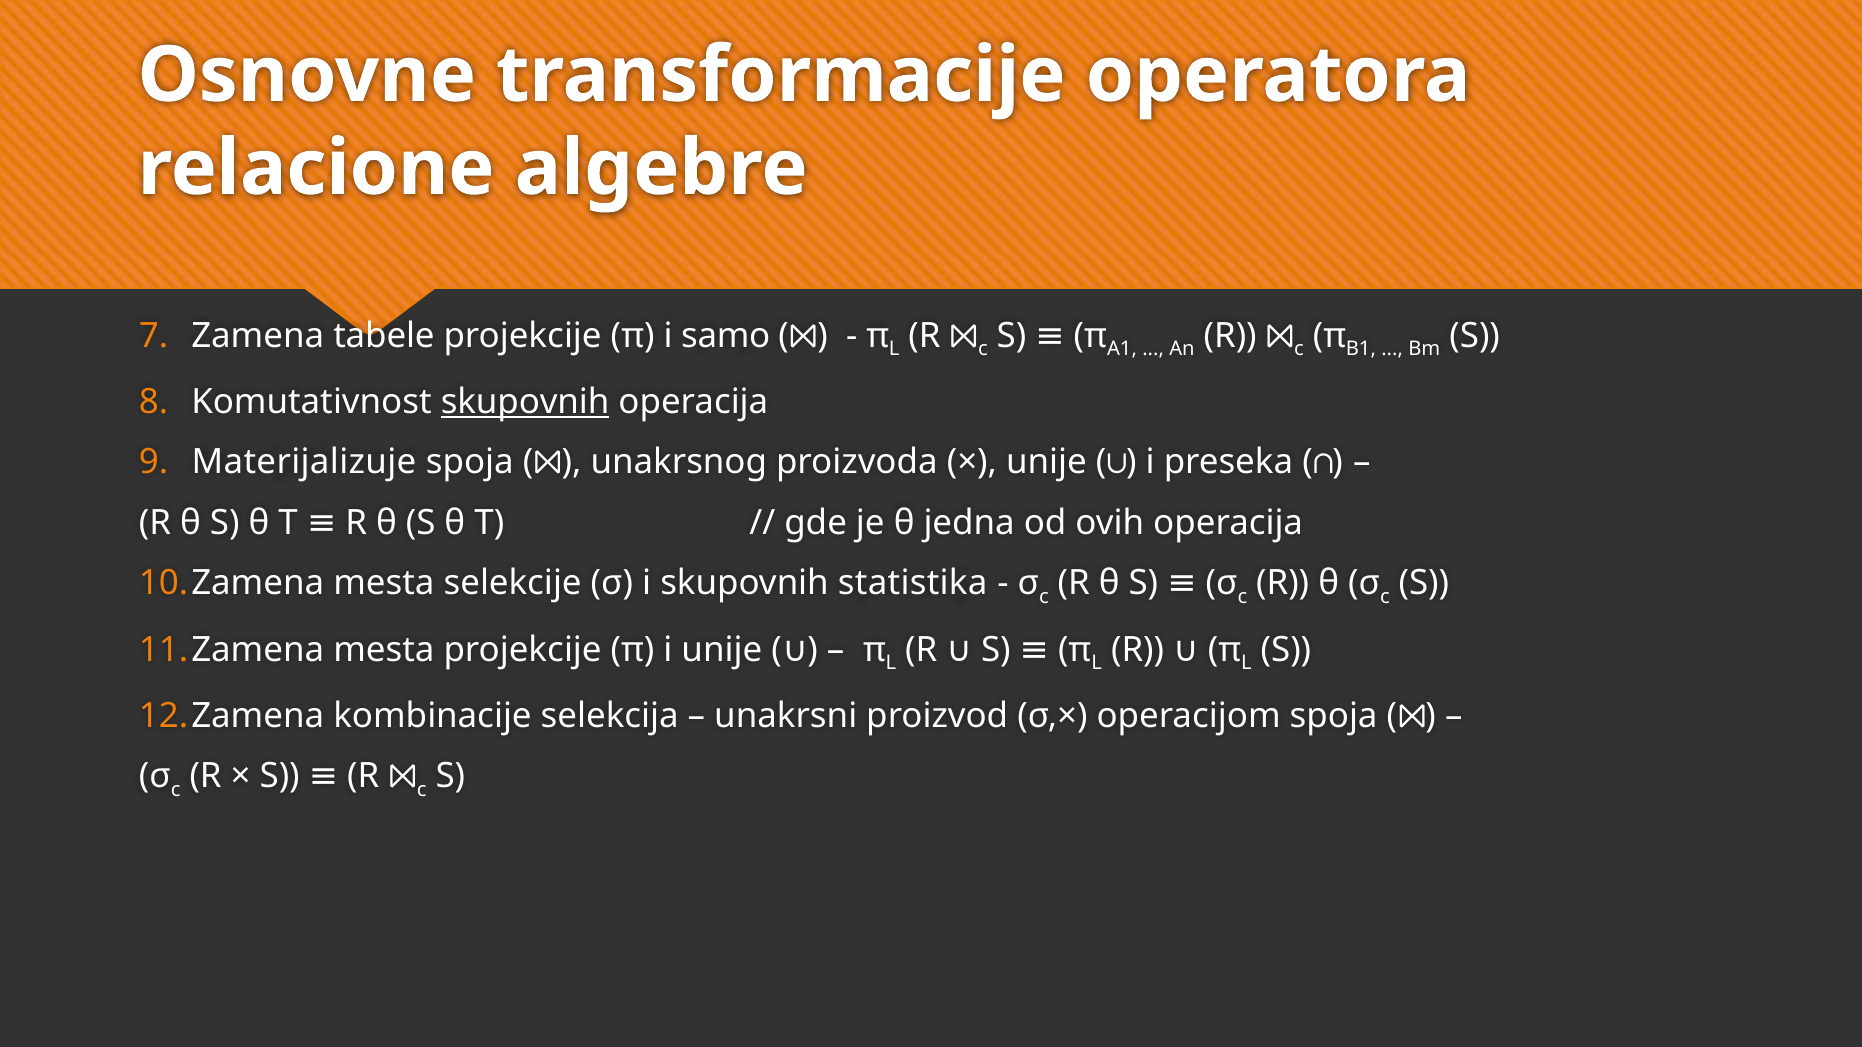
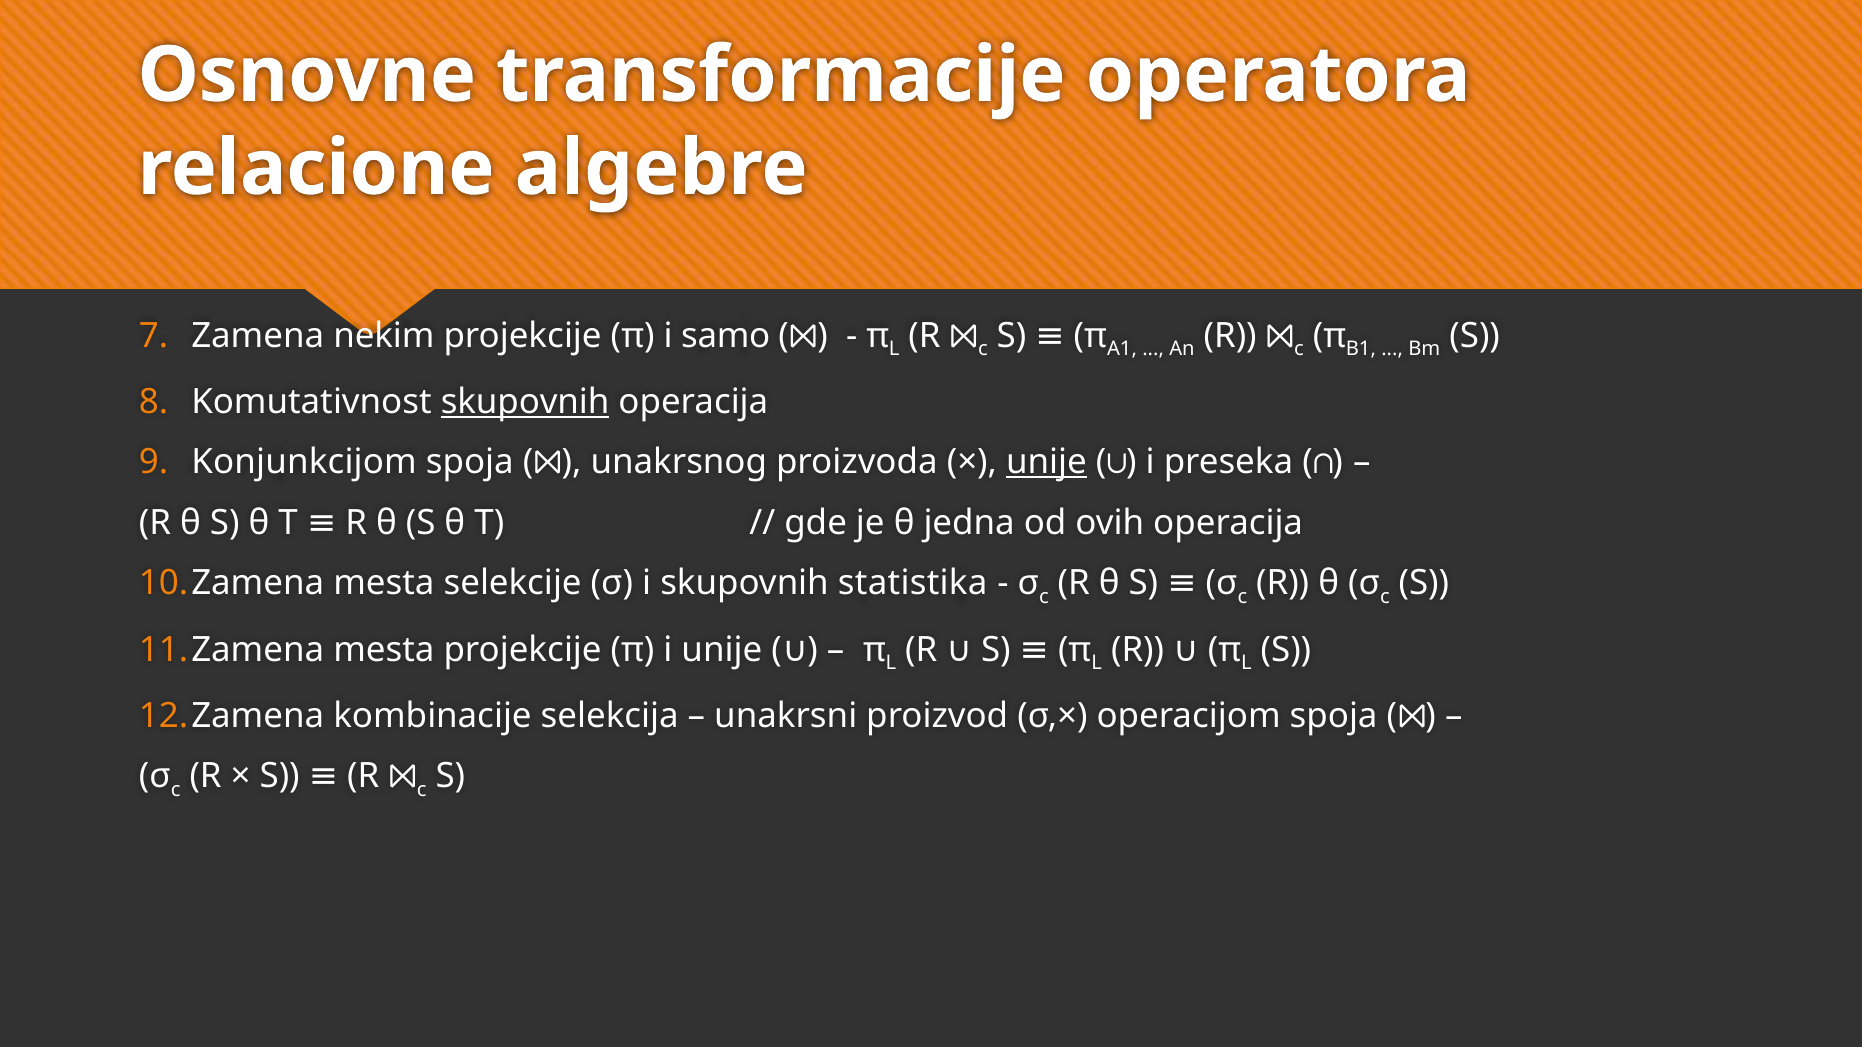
tabele: tabele -> nekim
Materijalizuje: Materijalizuje -> Konjunkcijom
unije at (1046, 462) underline: none -> present
